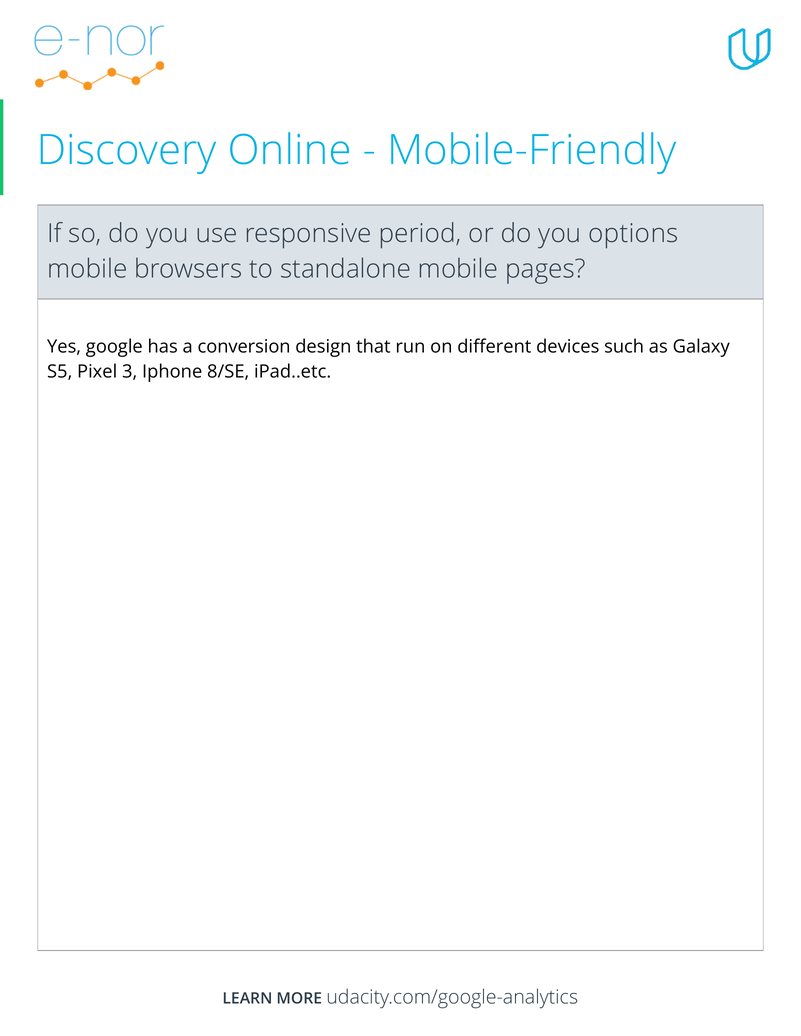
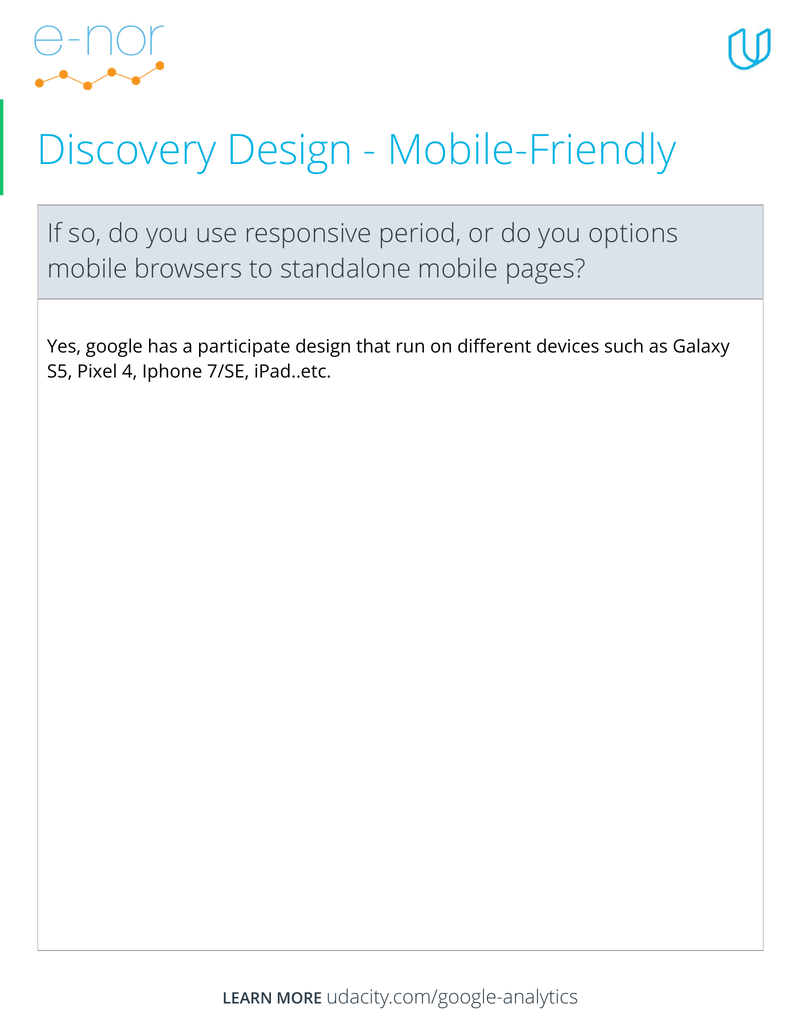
Discovery Online: Online -> Design
conversion: conversion -> participate
3: 3 -> 4
8/SE: 8/SE -> 7/SE
